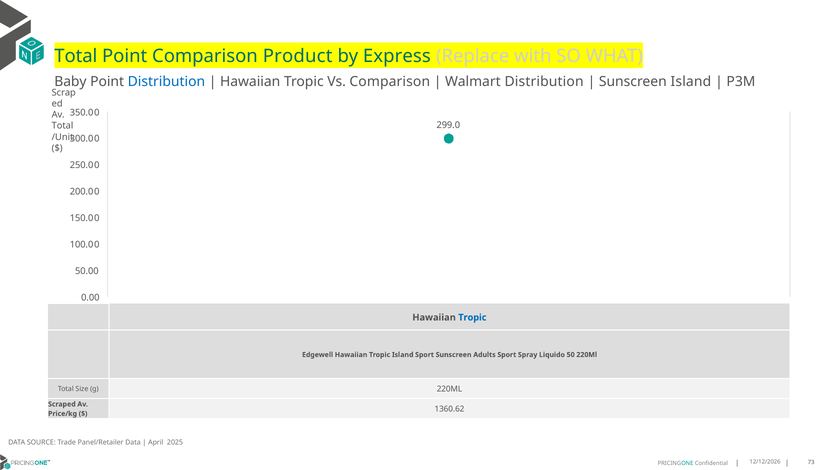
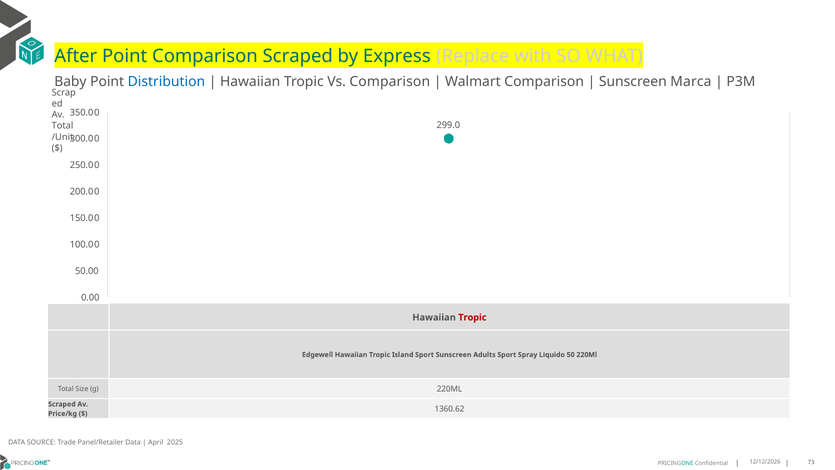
Total at (76, 56): Total -> After
Comparison Product: Product -> Scraped
Walmart Distribution: Distribution -> Comparison
Sunscreen Island: Island -> Marca
Tropic at (472, 317) colour: blue -> red
